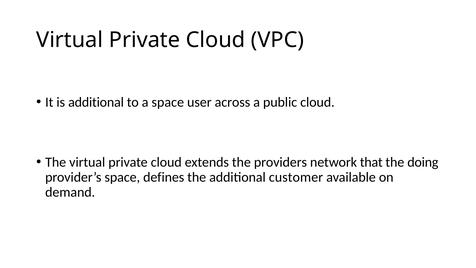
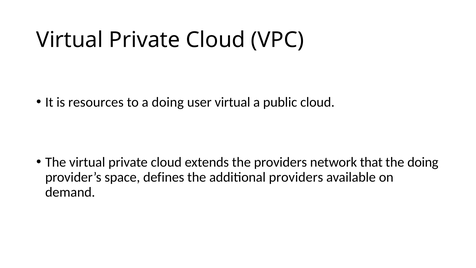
is additional: additional -> resources
a space: space -> doing
user across: across -> virtual
additional customer: customer -> providers
